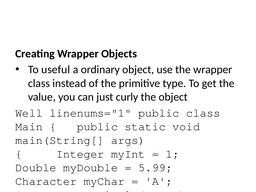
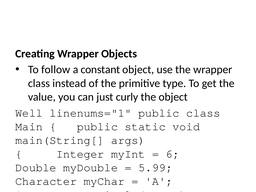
useful: useful -> follow
ordinary: ordinary -> constant
1: 1 -> 6
